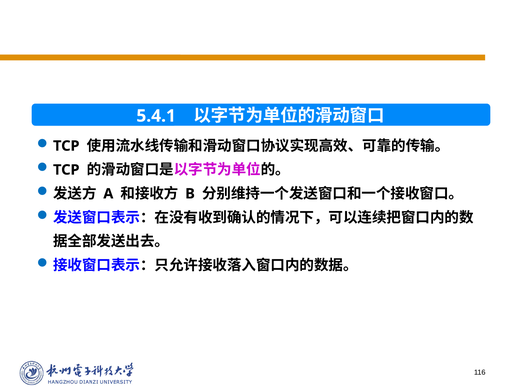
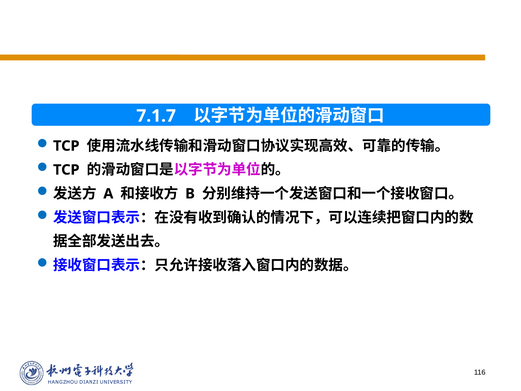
5.4.1: 5.4.1 -> 7.1.7
